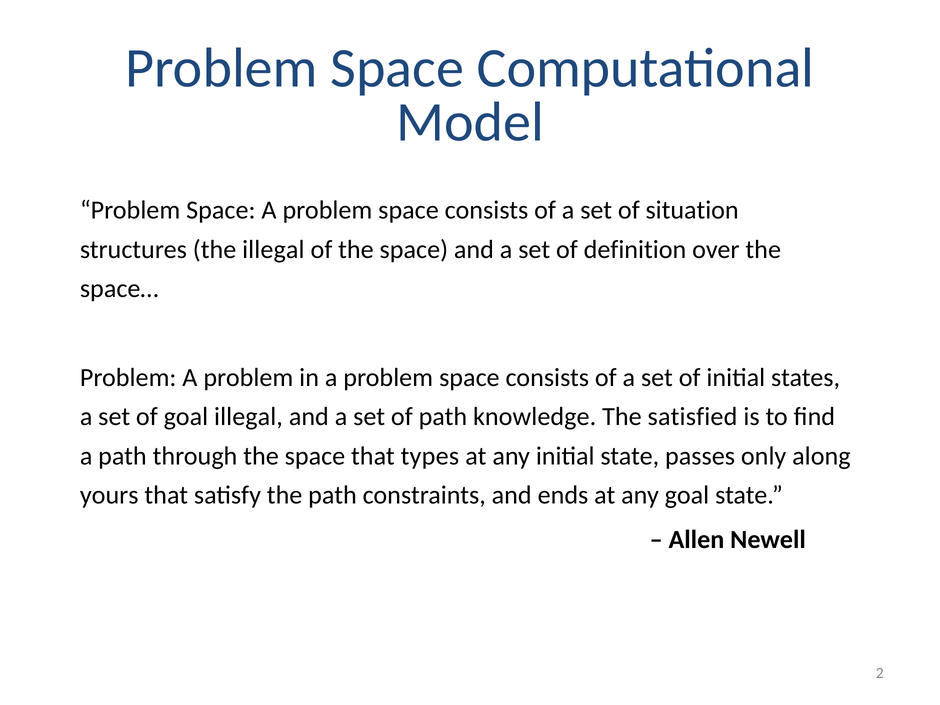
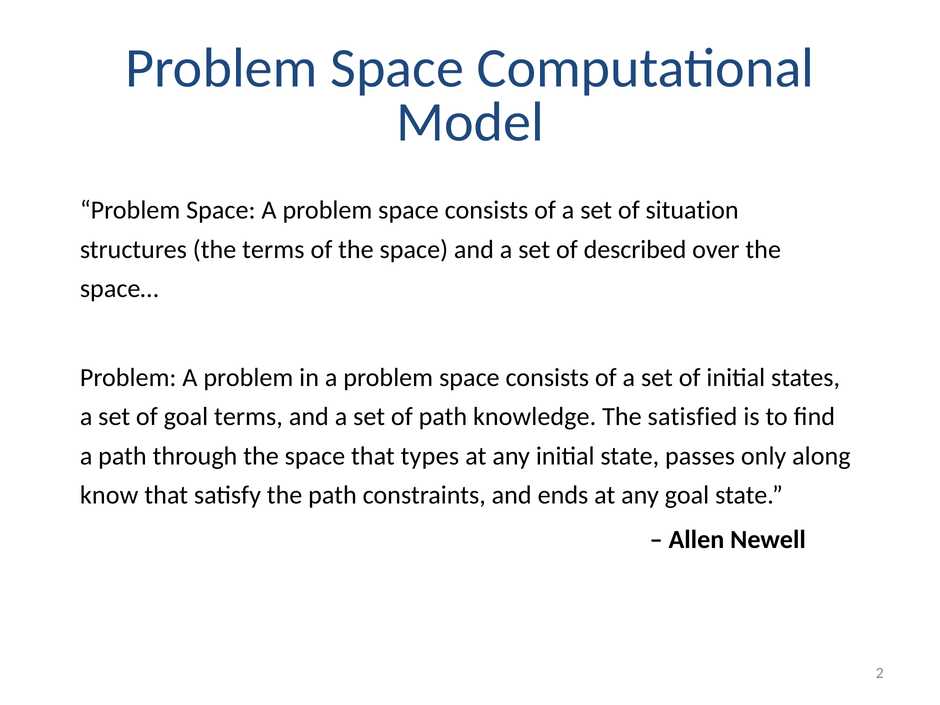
the illegal: illegal -> terms
definition: definition -> described
goal illegal: illegal -> terms
yours: yours -> know
